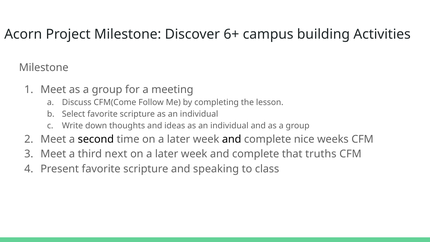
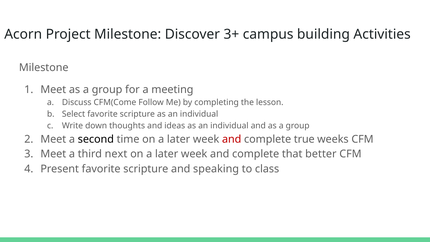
6+: 6+ -> 3+
and at (232, 139) colour: black -> red
nice: nice -> true
truths: truths -> better
